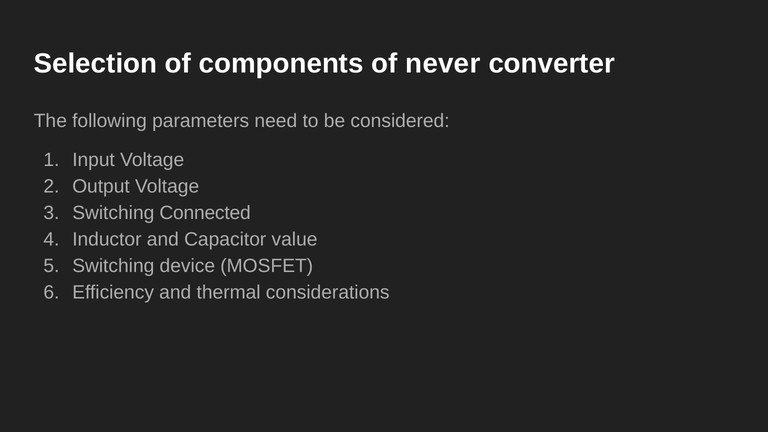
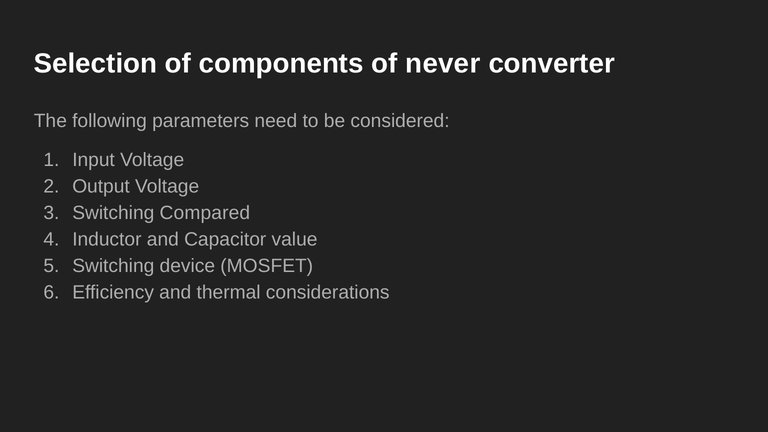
Connected: Connected -> Compared
